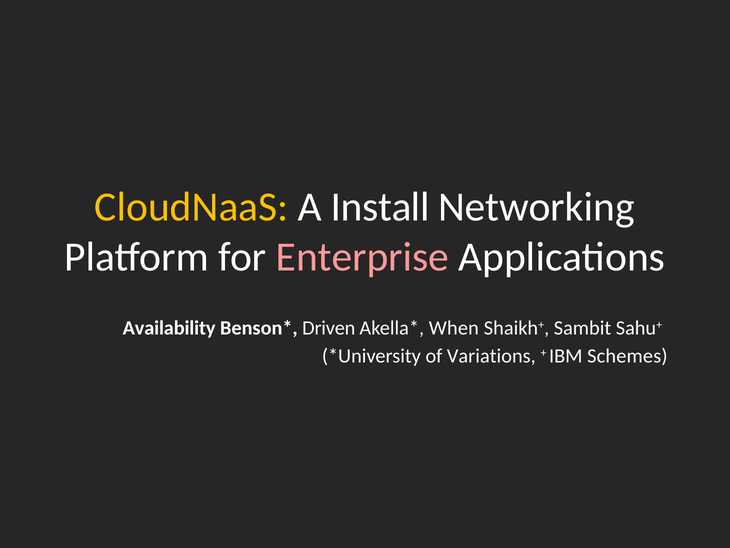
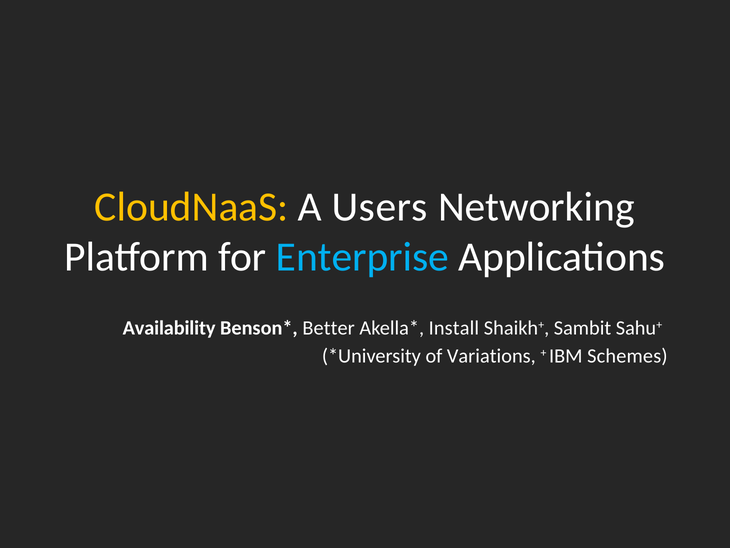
Install: Install -> Users
Enterprise colour: pink -> light blue
Driven: Driven -> Better
When: When -> Install
